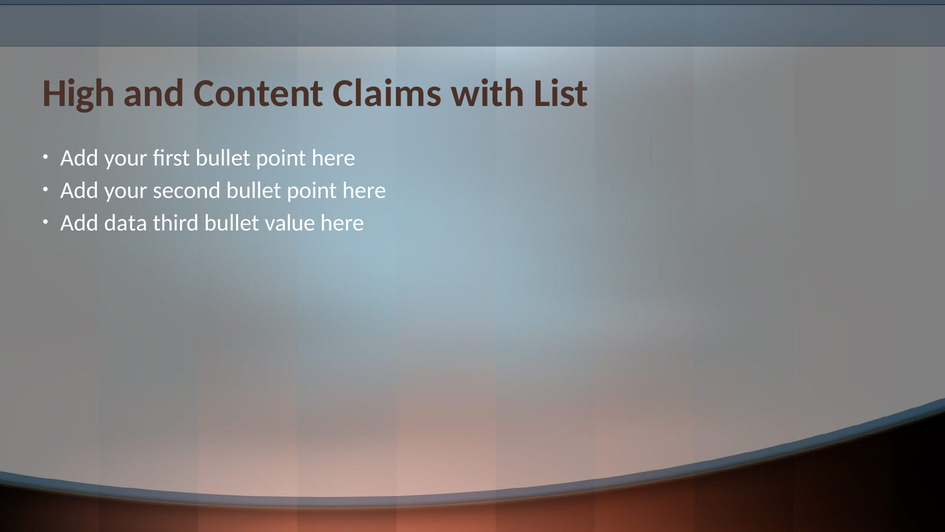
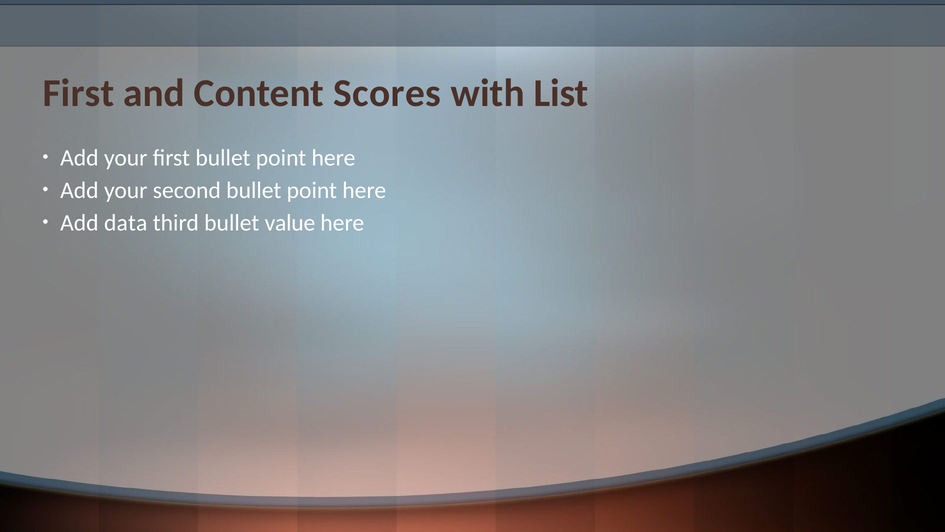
High at (79, 93): High -> First
Claims: Claims -> Scores
